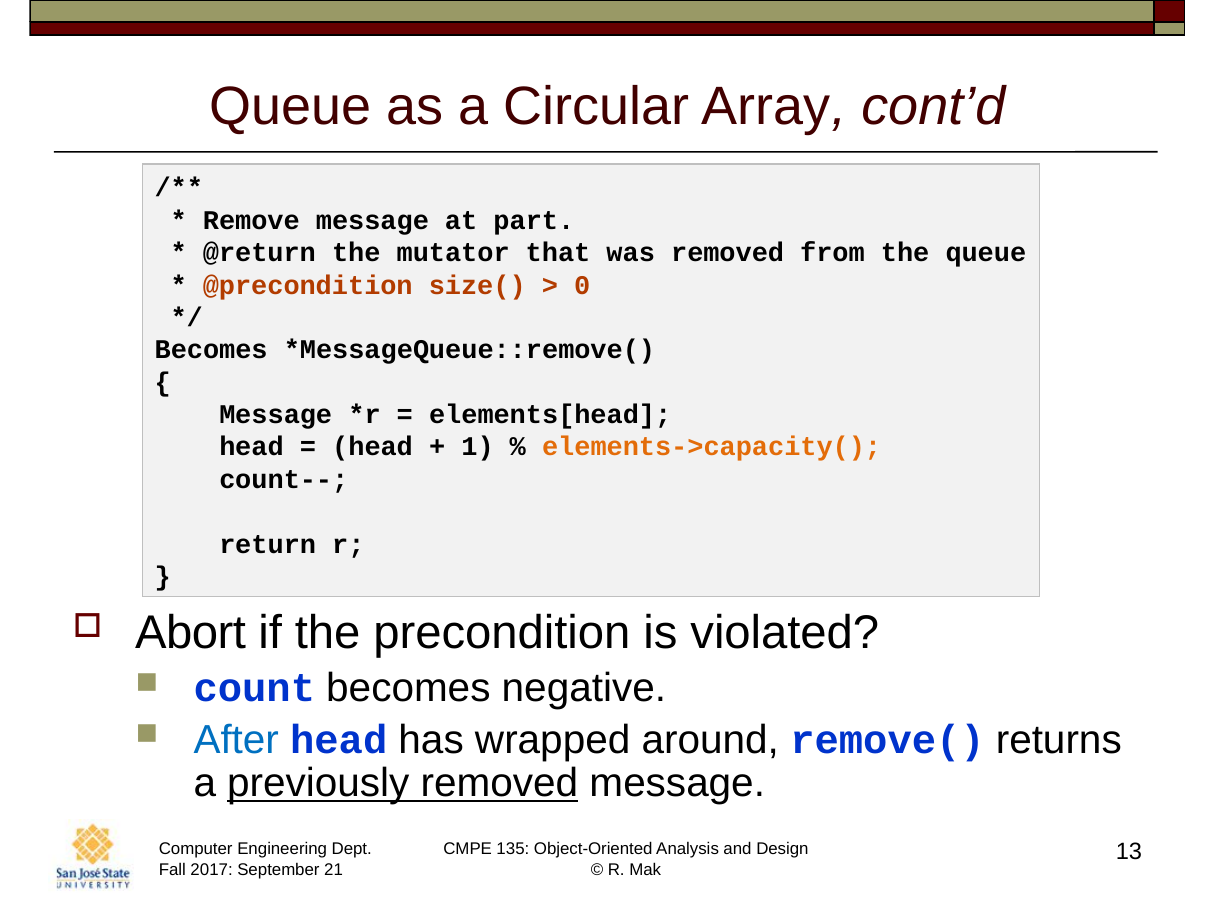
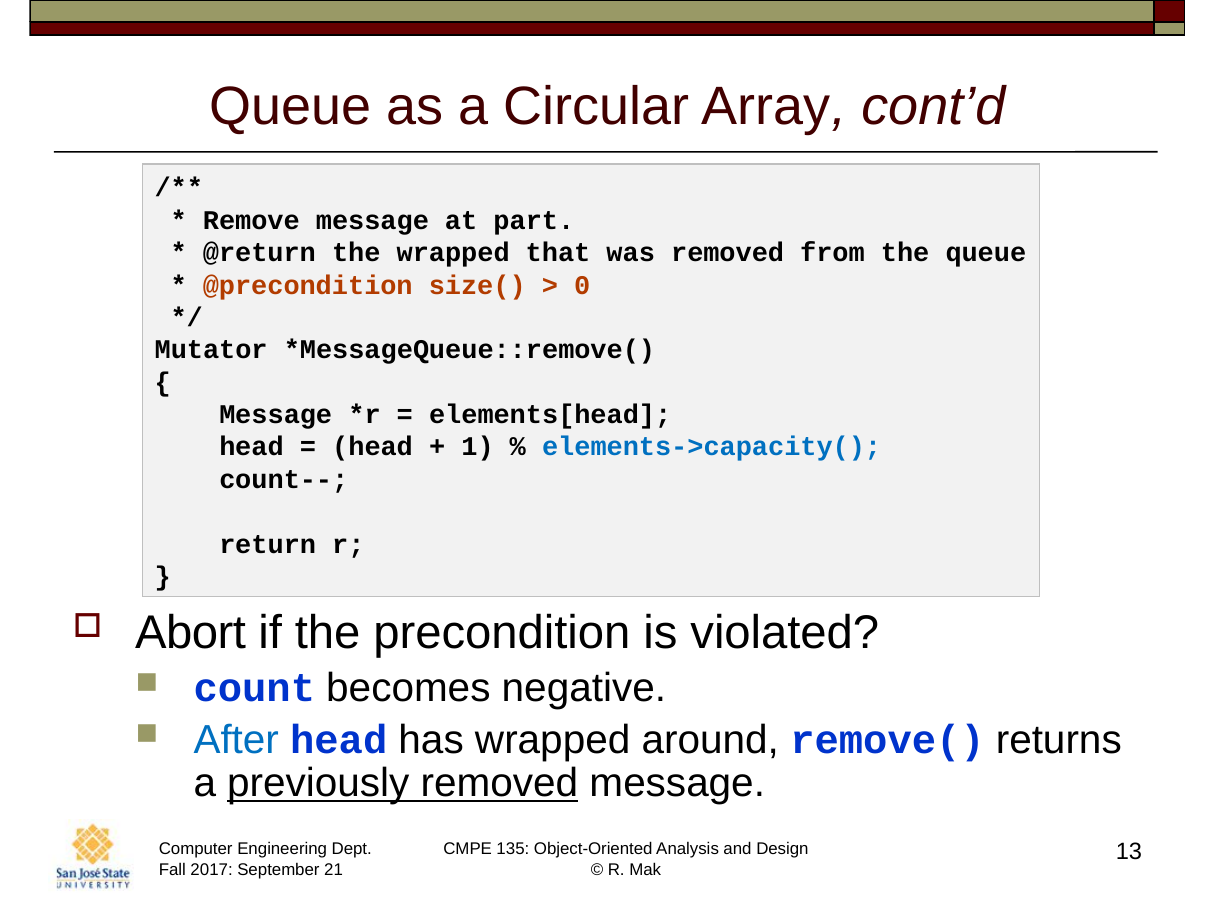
the mutator: mutator -> wrapped
Becomes at (211, 350): Becomes -> Mutator
elements->capacity( colour: orange -> blue
